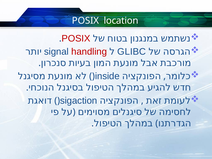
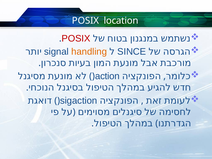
handling colour: red -> orange
GLIBC: GLIBC -> SINCE
inside: inside -> action
